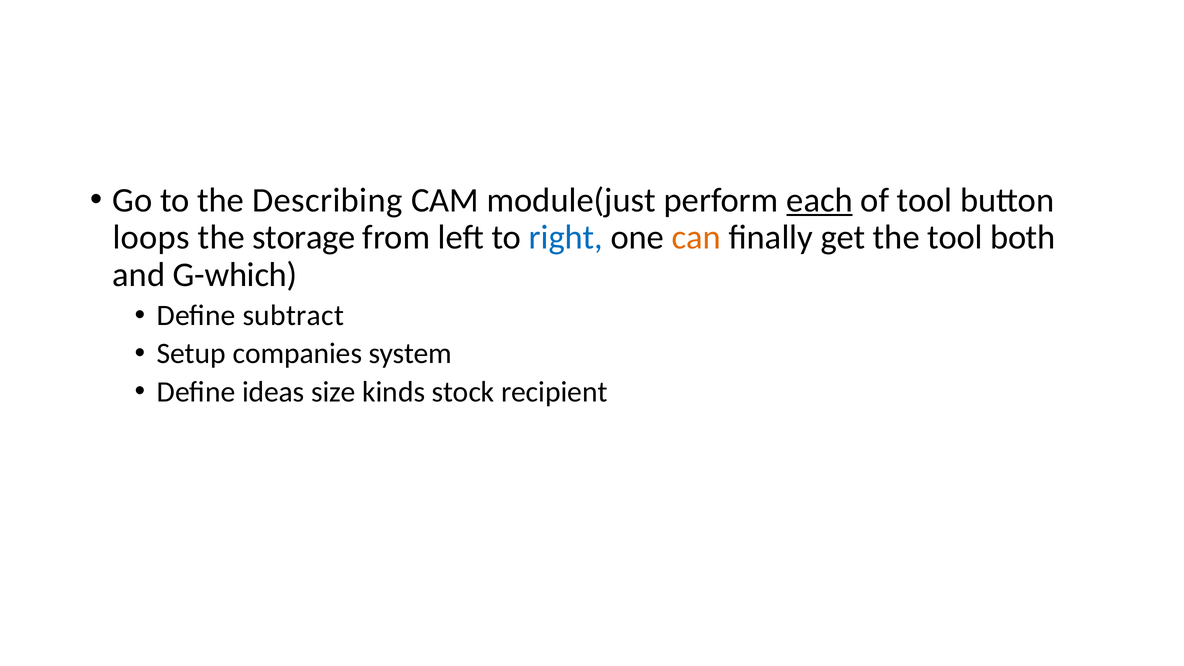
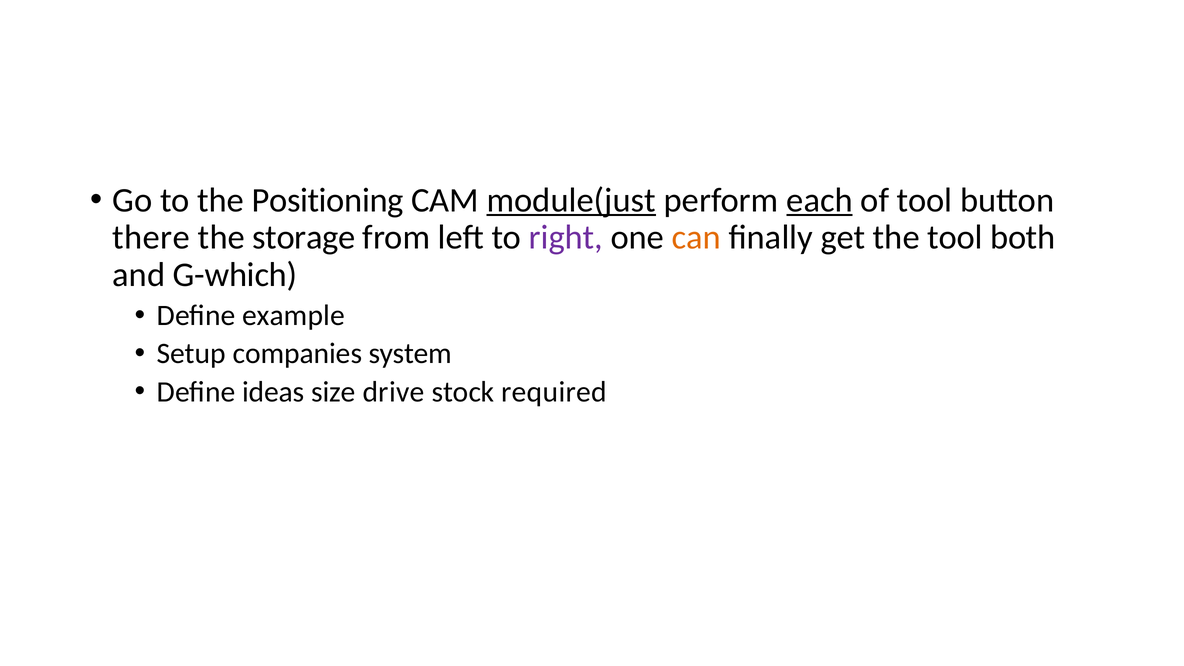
Describing: Describing -> Positioning
module(just underline: none -> present
loops: loops -> there
right colour: blue -> purple
subtract: subtract -> example
kinds: kinds -> drive
recipient: recipient -> required
